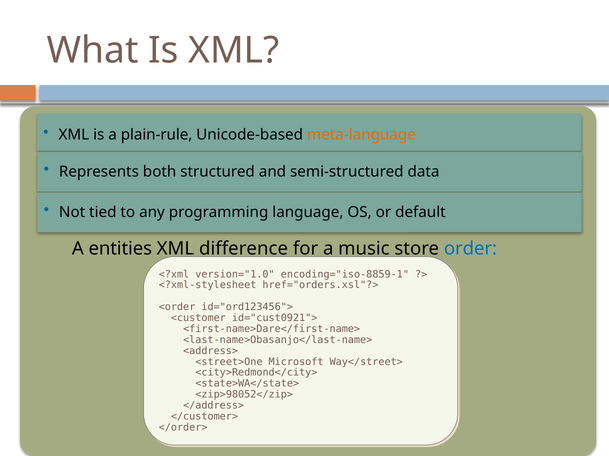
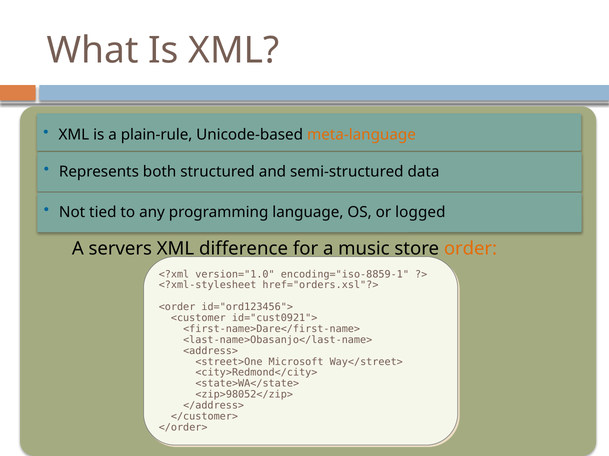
default: default -> logged
entities: entities -> servers
order colour: blue -> orange
